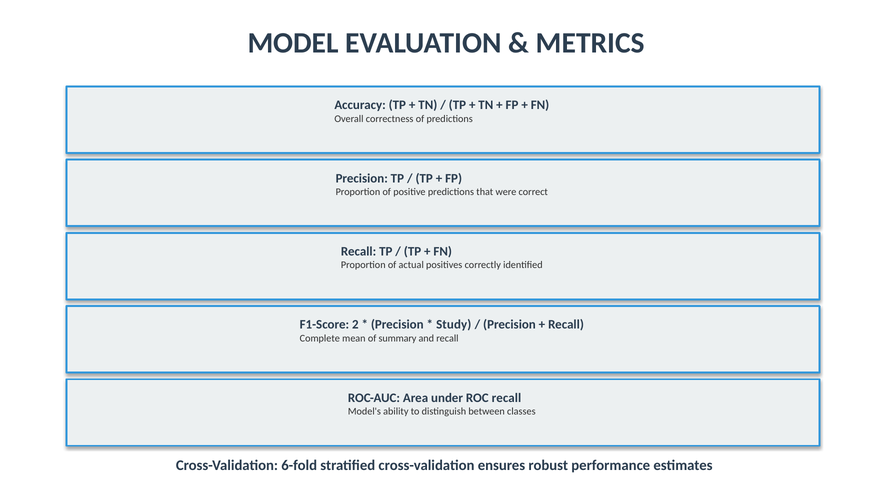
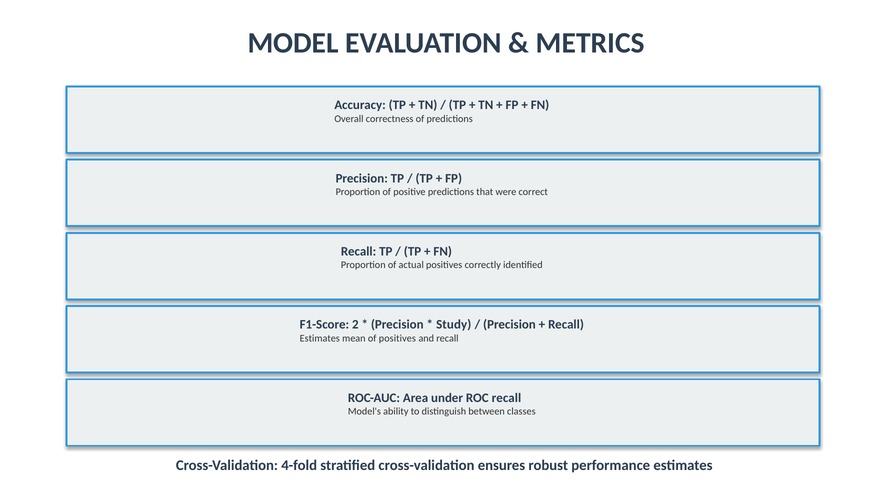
Complete at (320, 338): Complete -> Estimates
of summary: summary -> positives
6-fold: 6-fold -> 4-fold
